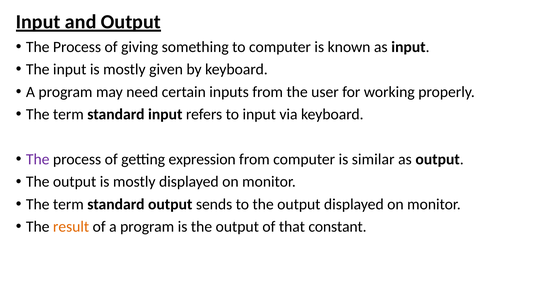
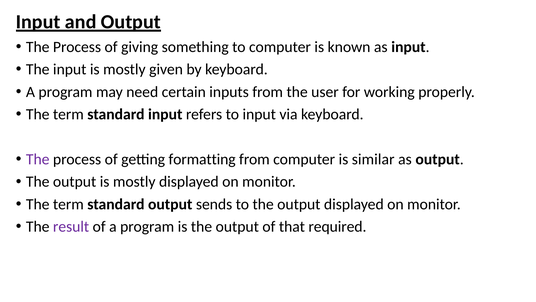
expression: expression -> formatting
result colour: orange -> purple
constant: constant -> required
